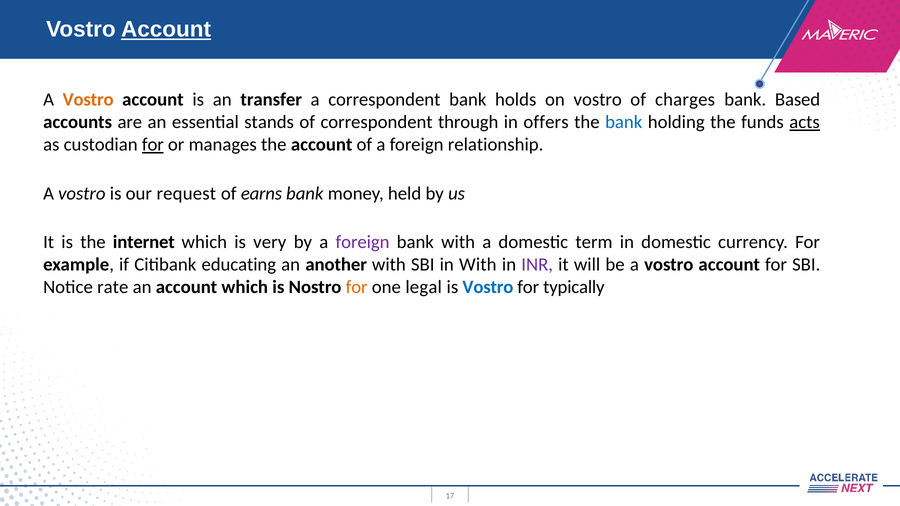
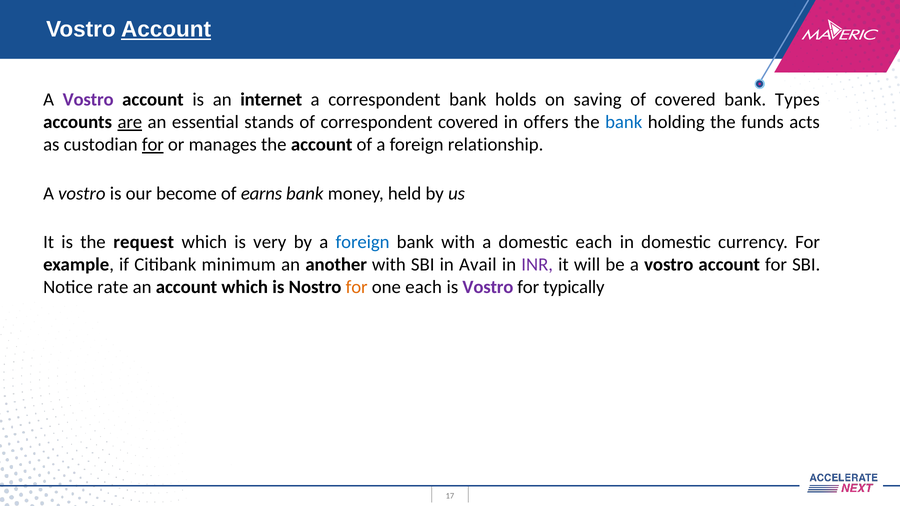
Vostro at (88, 100) colour: orange -> purple
transfer: transfer -> internet
on vostro: vostro -> saving
of charges: charges -> covered
Based: Based -> Types
are underline: none -> present
correspondent through: through -> covered
acts underline: present -> none
request: request -> become
internet: internet -> request
foreign at (363, 242) colour: purple -> blue
domestic term: term -> each
educating: educating -> minimum
in With: With -> Avail
one legal: legal -> each
Vostro at (488, 287) colour: blue -> purple
